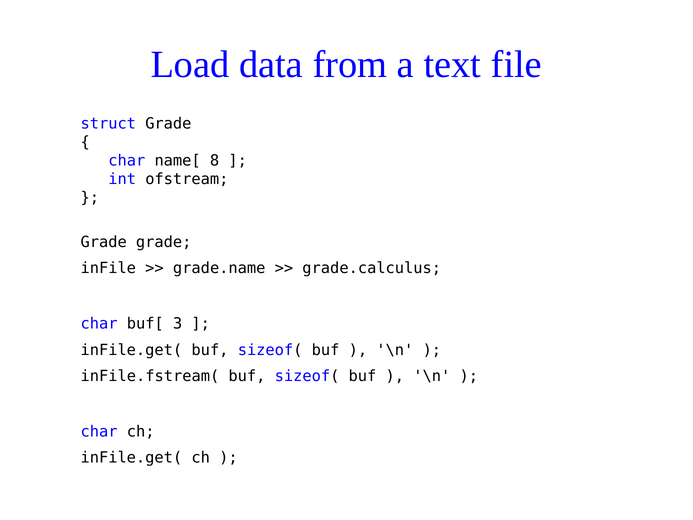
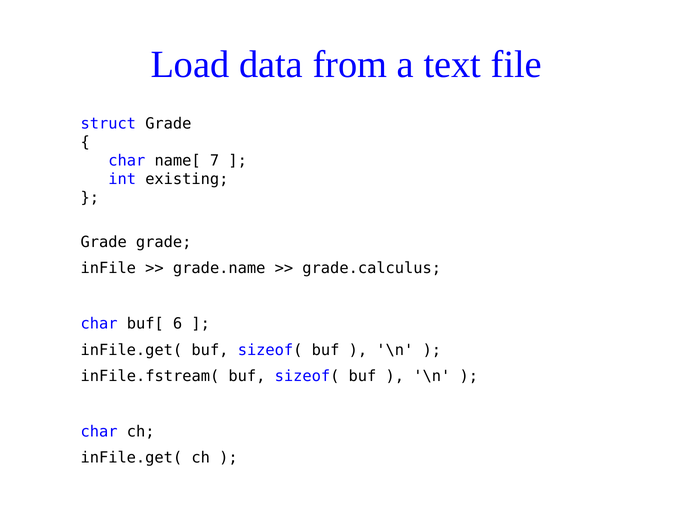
8: 8 -> 7
ofstream: ofstream -> existing
3: 3 -> 6
